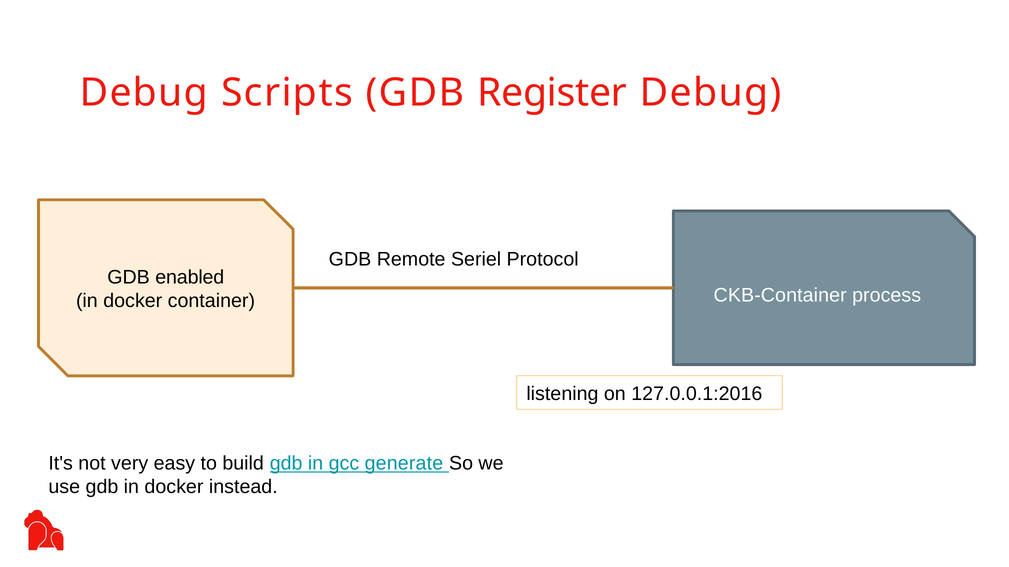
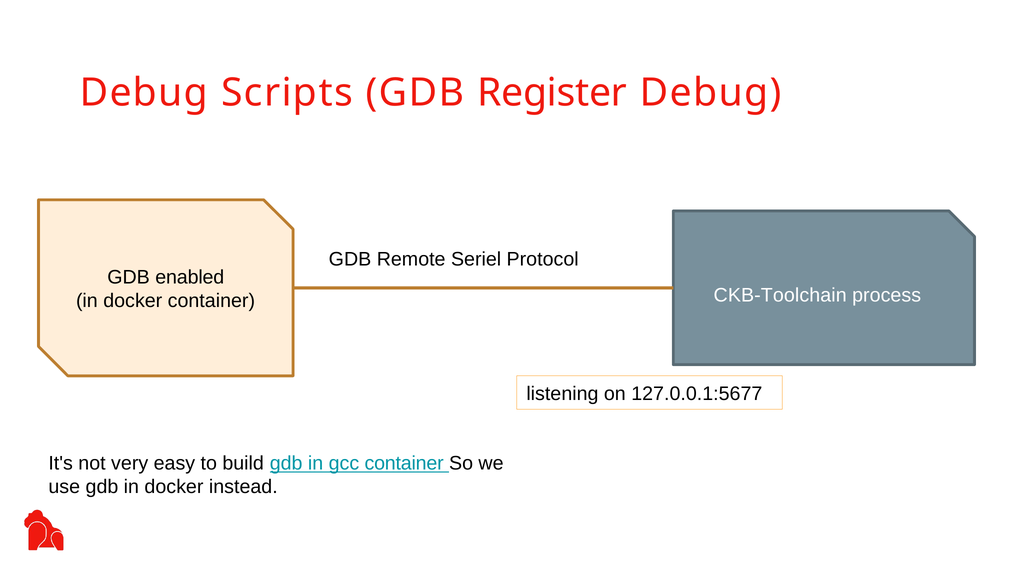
CKB-Container: CKB-Container -> CKB-Toolchain
127.0.0.1:2016: 127.0.0.1:2016 -> 127.0.0.1:5677
gcc generate: generate -> container
